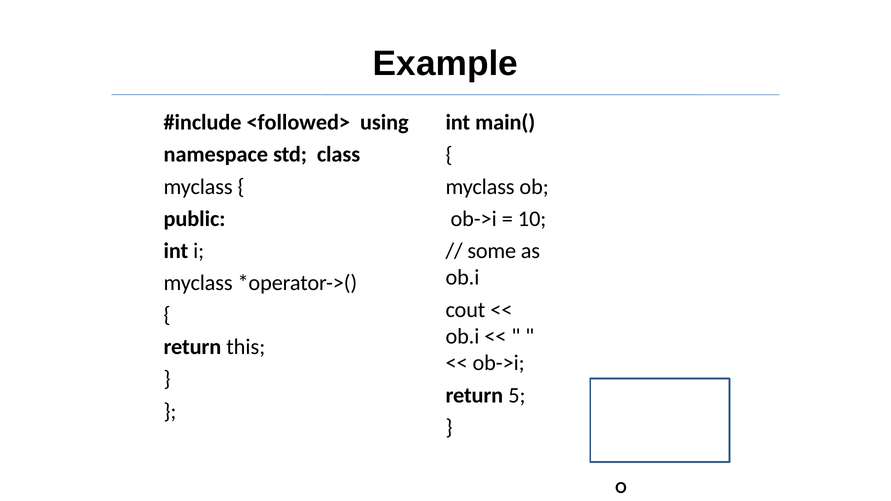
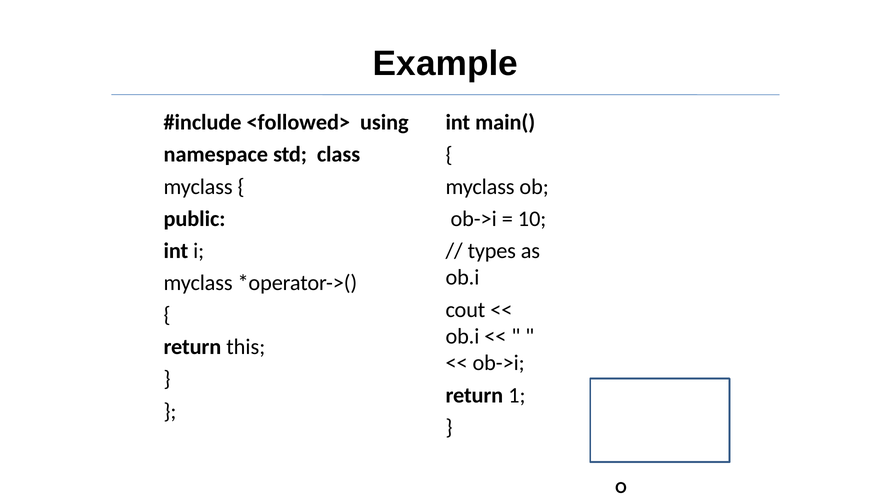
some: some -> types
return 5: 5 -> 1
